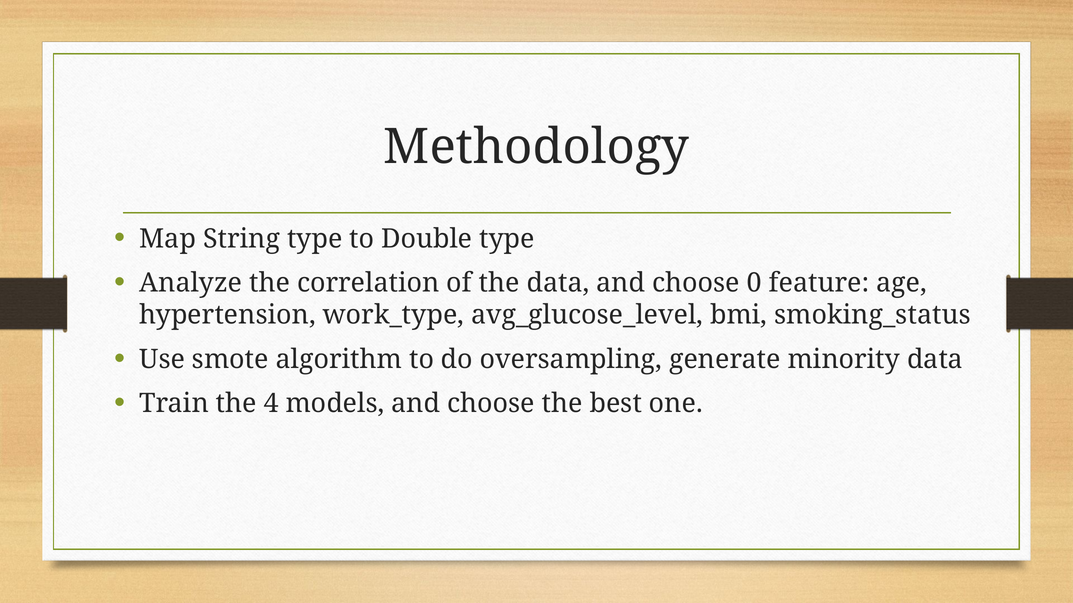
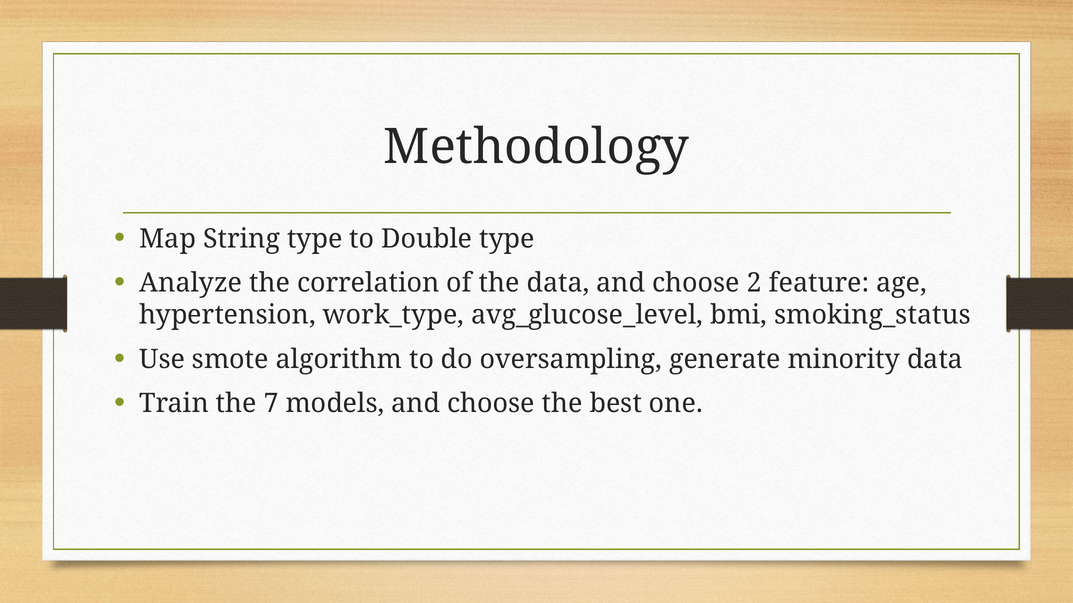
0: 0 -> 2
4: 4 -> 7
